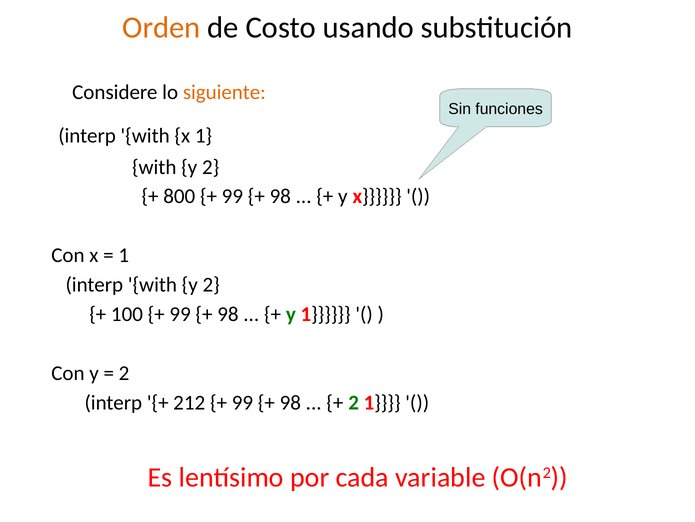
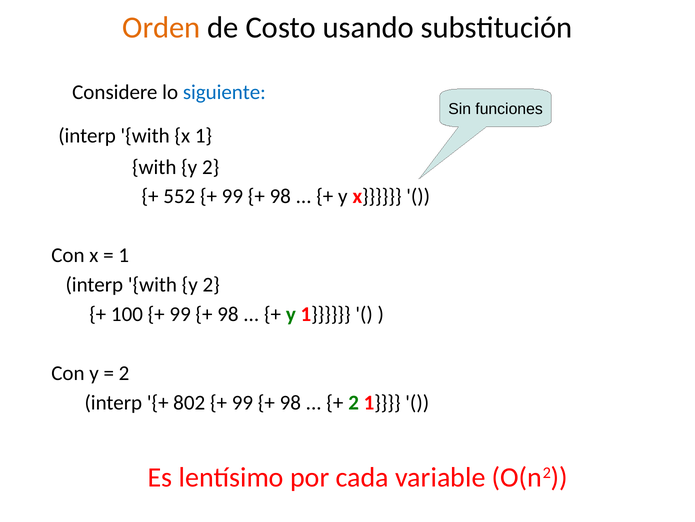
siguiente colour: orange -> blue
800: 800 -> 552
212: 212 -> 802
